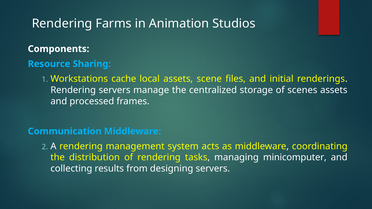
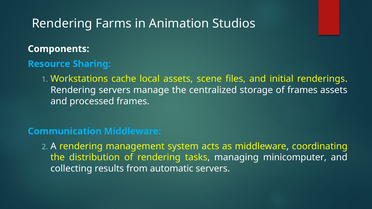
of scenes: scenes -> frames
designing: designing -> automatic
